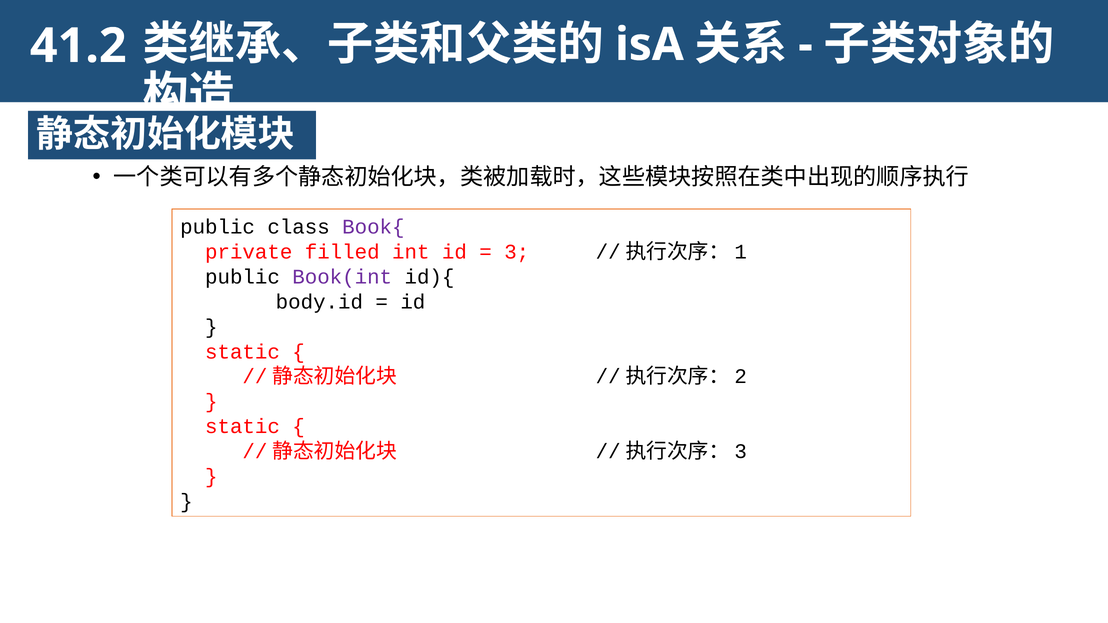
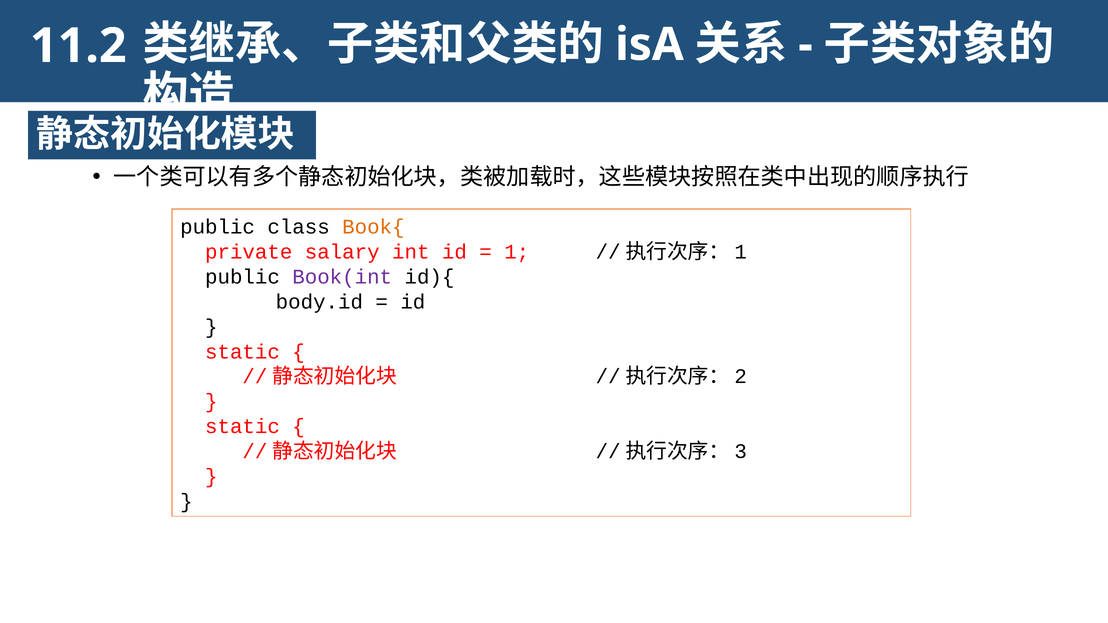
41.2: 41.2 -> 11.2
Book{ colour: purple -> orange
filled: filled -> salary
3: 3 -> 1
